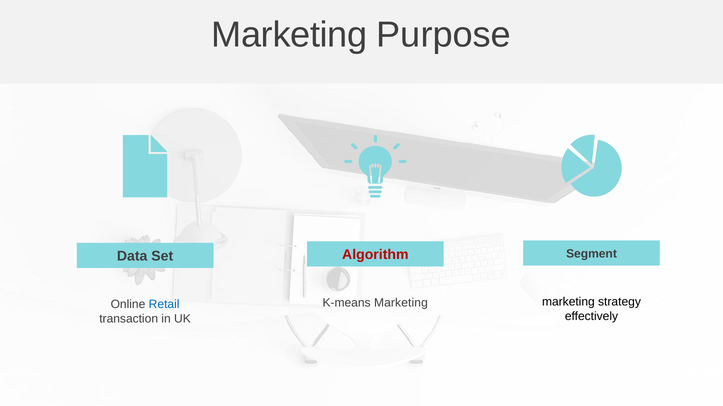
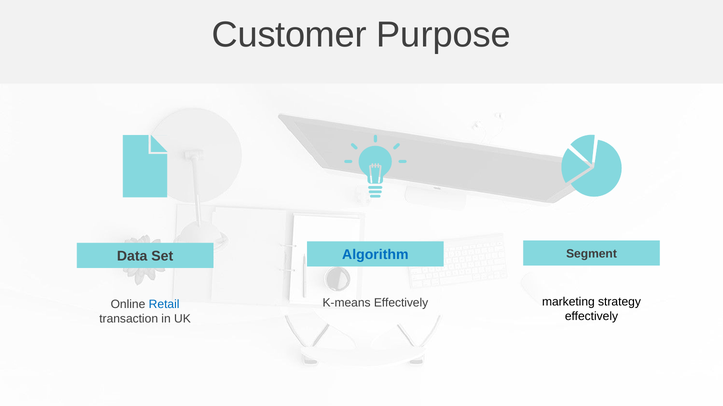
Marketing at (289, 35): Marketing -> Customer
Algorithm colour: red -> blue
K-means Marketing: Marketing -> Effectively
